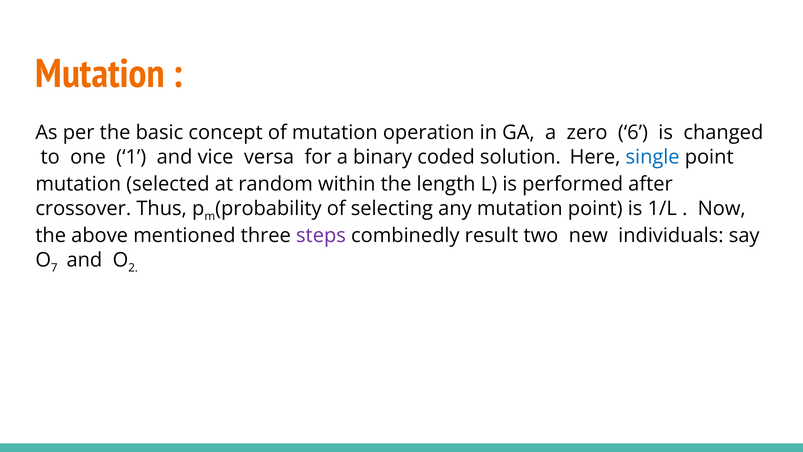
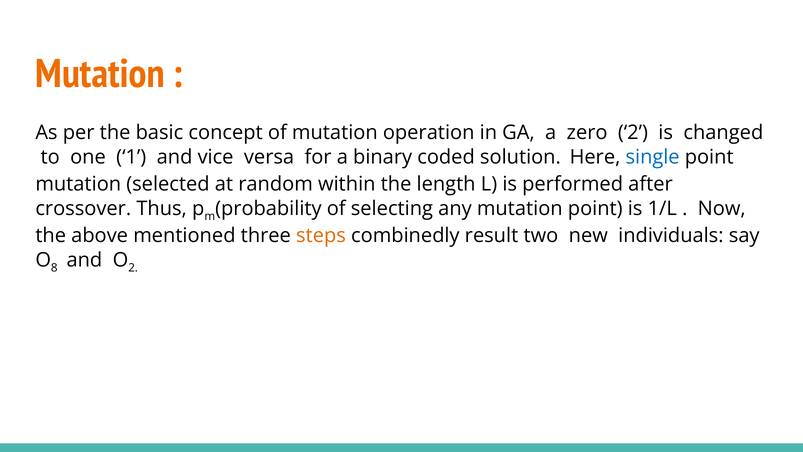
zero 6: 6 -> 2
steps colour: purple -> orange
7: 7 -> 8
